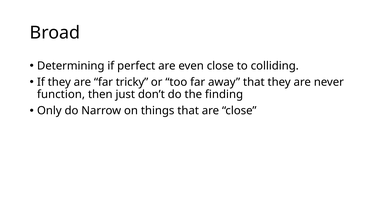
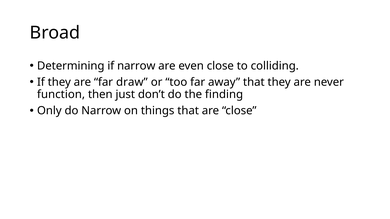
if perfect: perfect -> narrow
tricky: tricky -> draw
